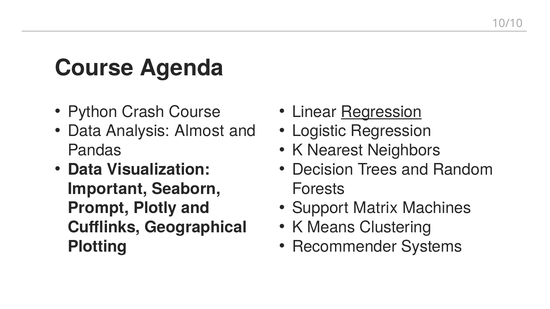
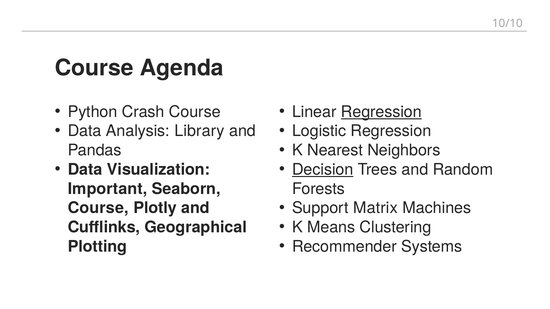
Almost: Almost -> Library
Decision underline: none -> present
Prompt at (98, 208): Prompt -> Course
